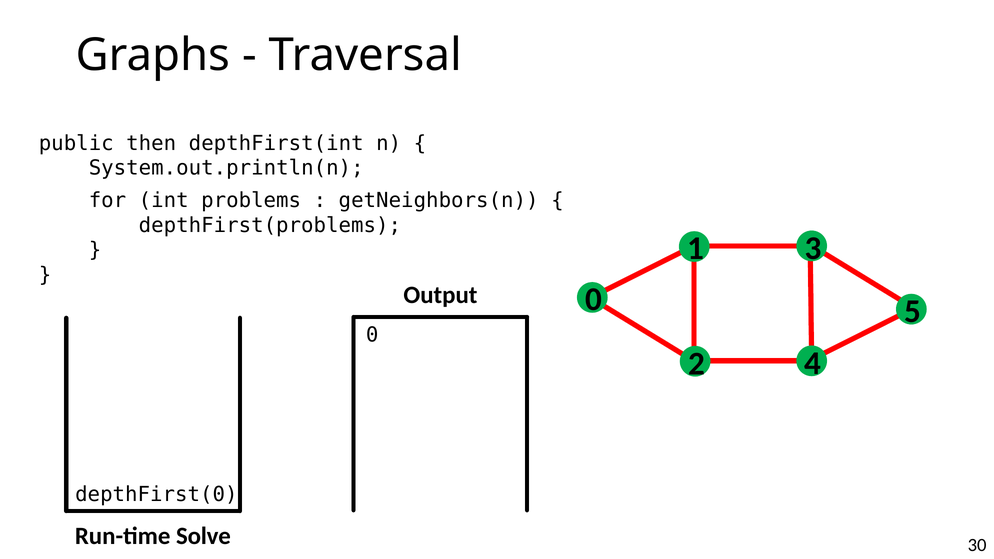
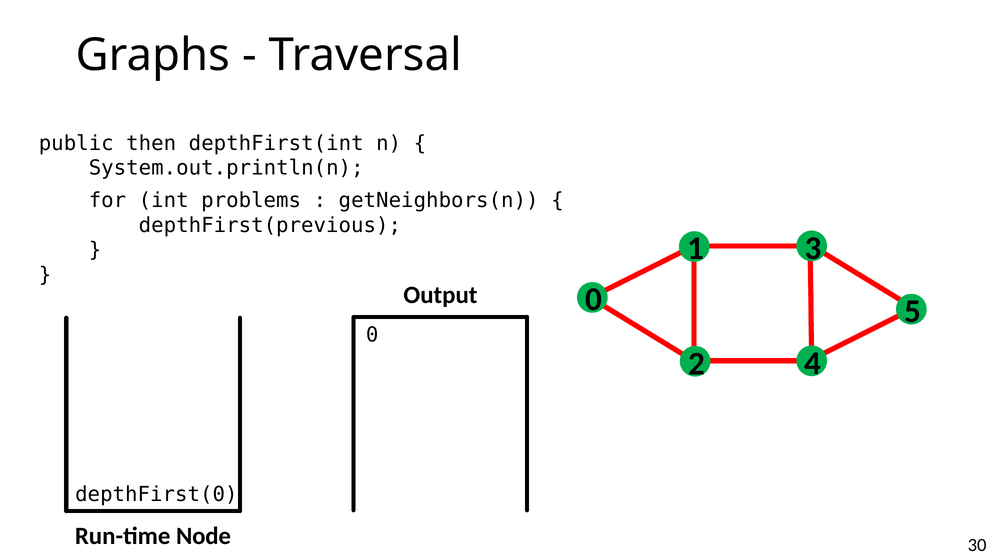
depthFirst(problems: depthFirst(problems -> depthFirst(previous
Solve: Solve -> Node
